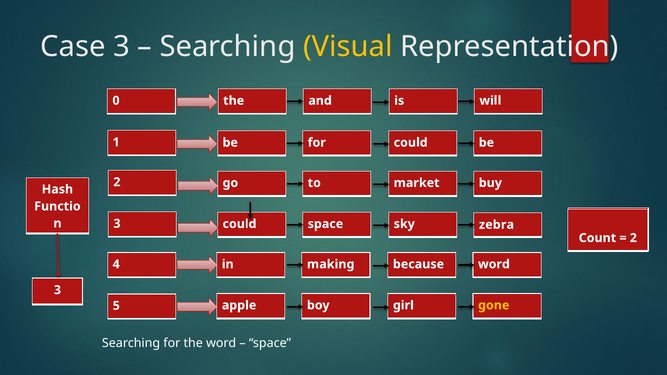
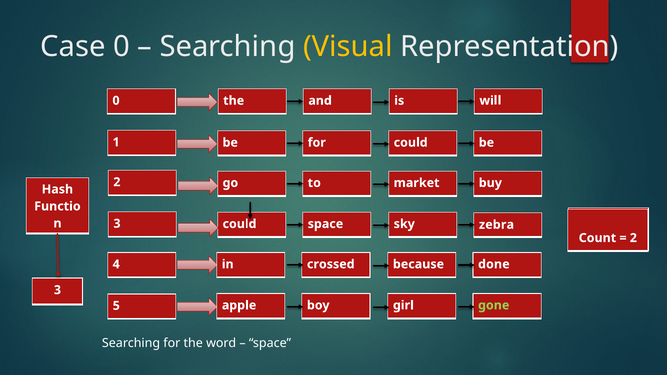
Case 3: 3 -> 0
making: making -> crossed
because word: word -> done
gone colour: yellow -> light green
